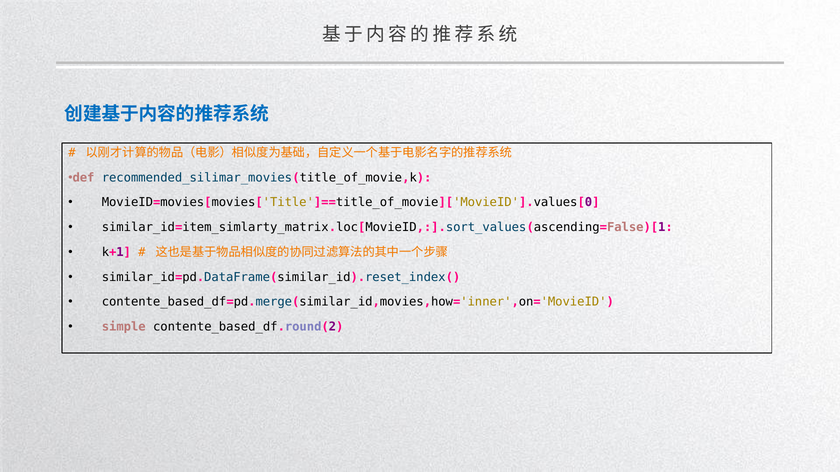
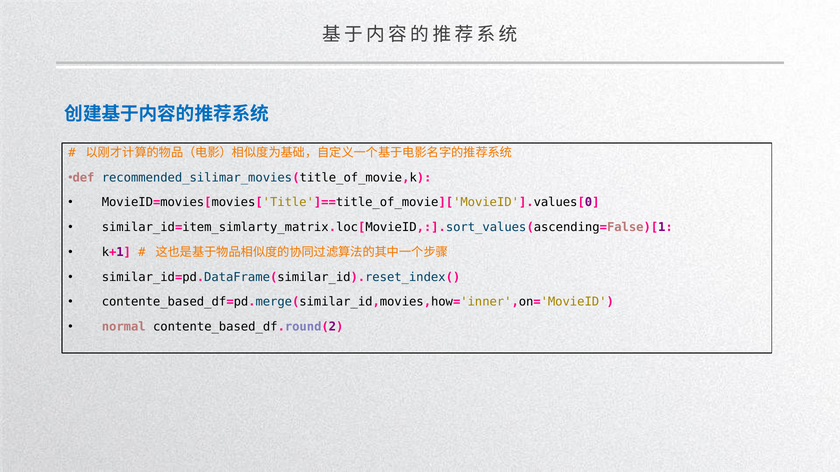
simple: simple -> normal
